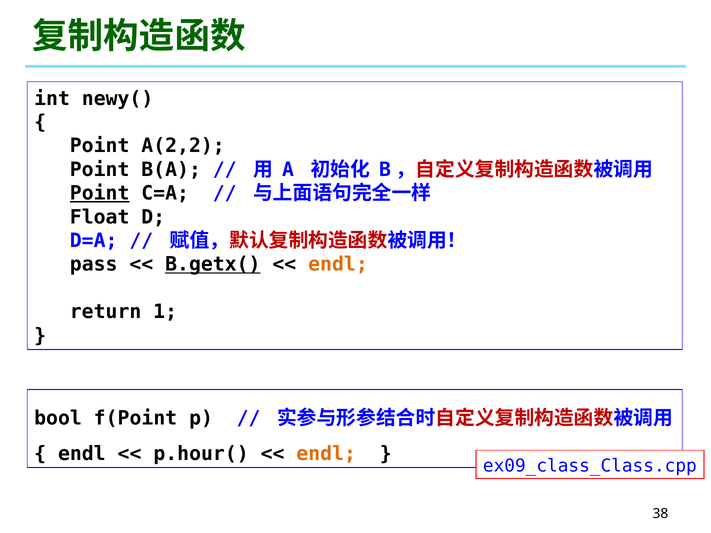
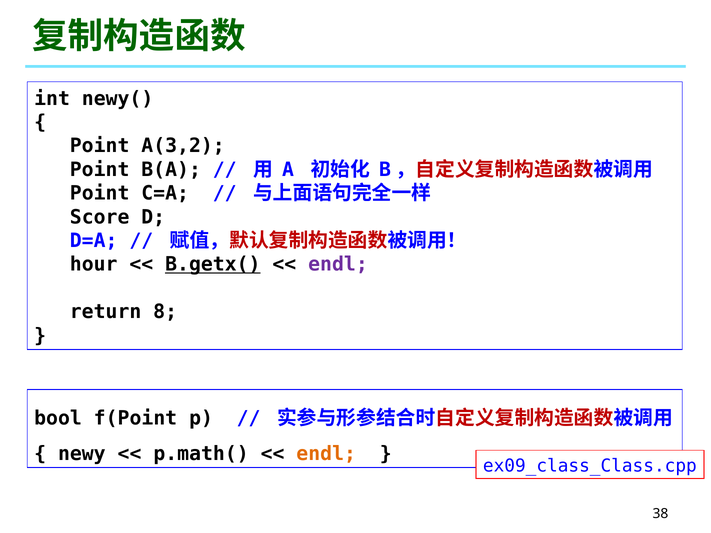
A(2,2: A(2,2 -> A(3,2
Point at (100, 193) underline: present -> none
Float: Float -> Score
pass: pass -> hour
endl at (338, 265) colour: orange -> purple
1: 1 -> 8
endl at (82, 454): endl -> newy
p.hour(: p.hour( -> p.math(
